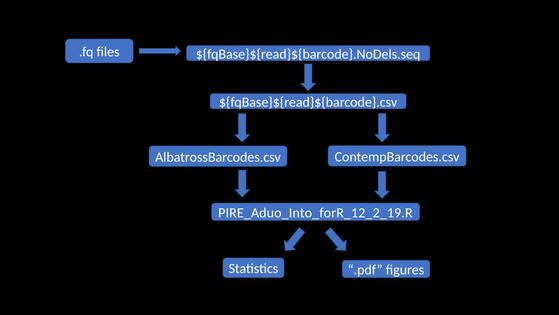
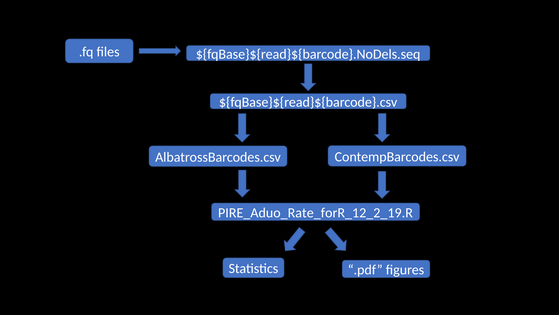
PIRE_Aduo_Into_forR_12_2_19.R: PIRE_Aduo_Into_forR_12_2_19.R -> PIRE_Aduo_Rate_forR_12_2_19.R
